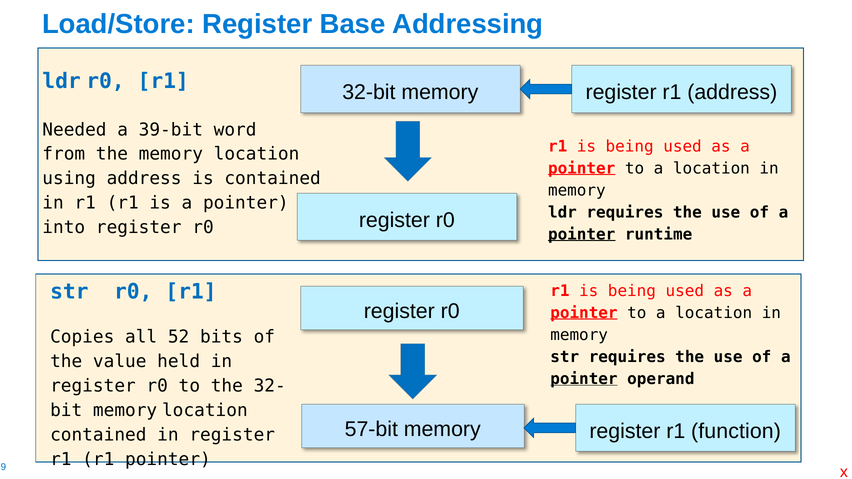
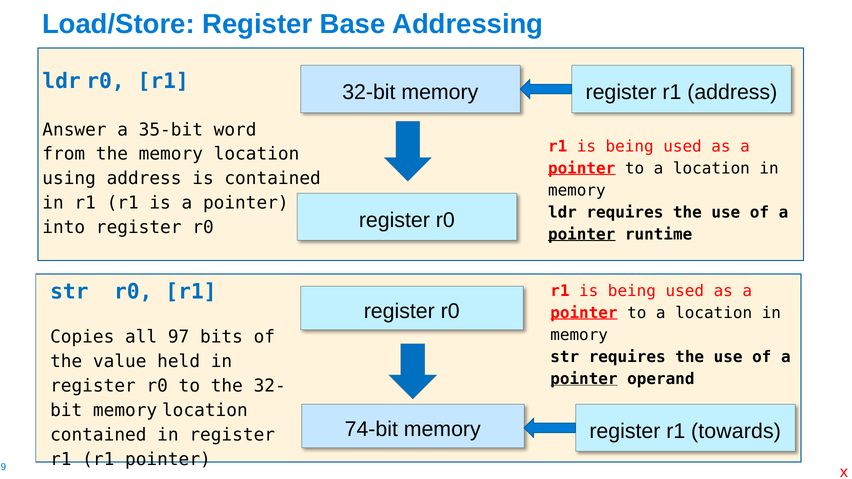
Needed: Needed -> Answer
39-bit: 39-bit -> 35-bit
52: 52 -> 97
57-bit: 57-bit -> 74-bit
function: function -> towards
